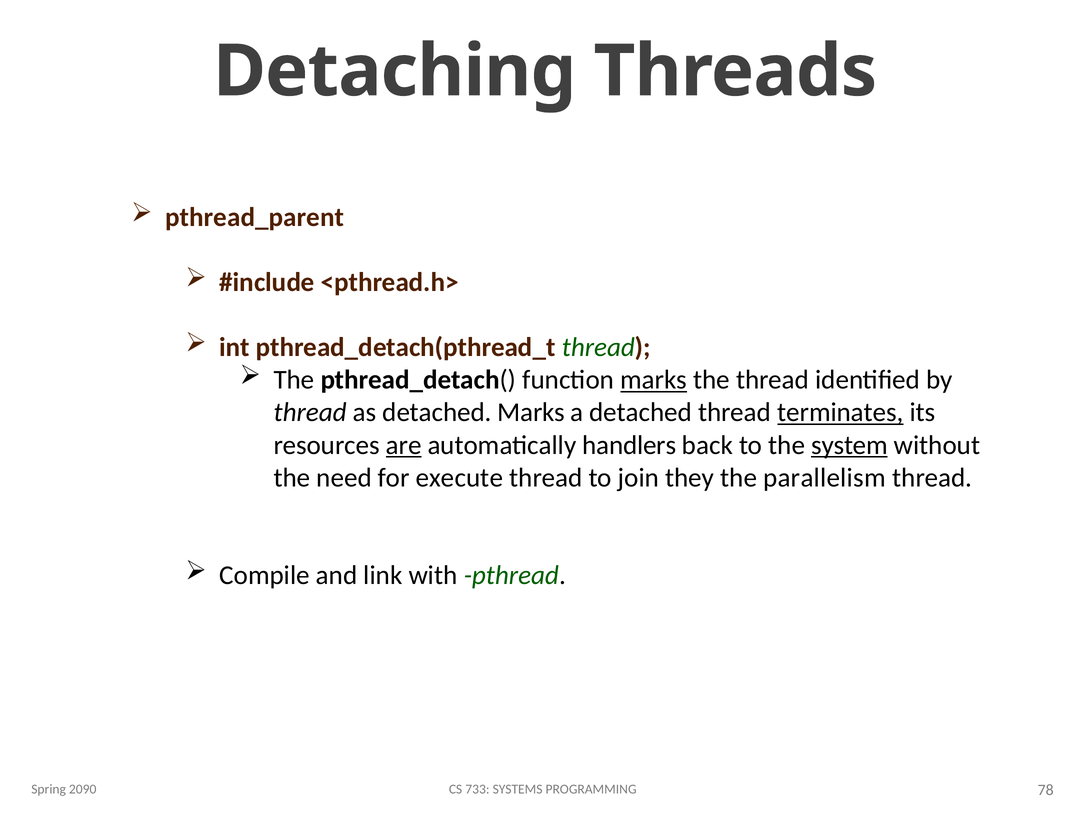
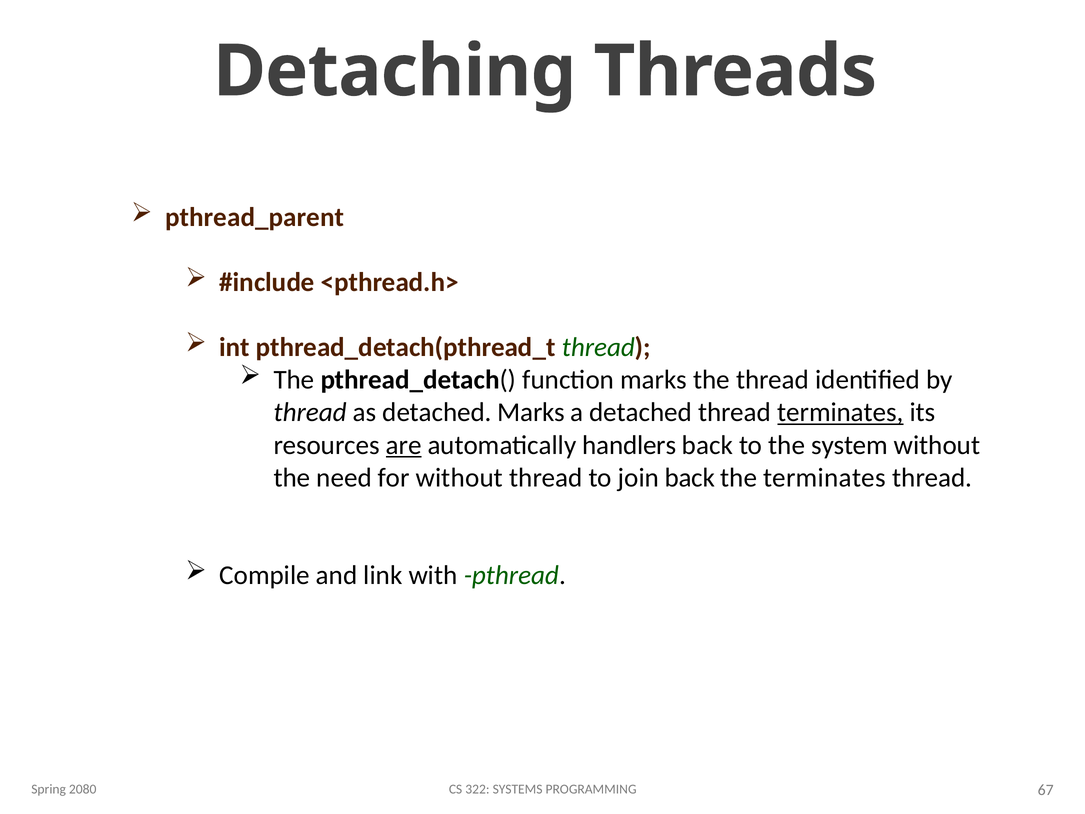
marks at (654, 380) underline: present -> none
system underline: present -> none
for execute: execute -> without
join they: they -> back
the parallelism: parallelism -> terminates
2090: 2090 -> 2080
733: 733 -> 322
78: 78 -> 67
